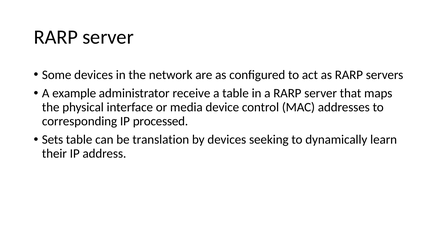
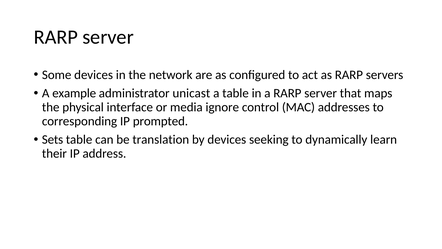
receive: receive -> unicast
device: device -> ignore
processed: processed -> prompted
